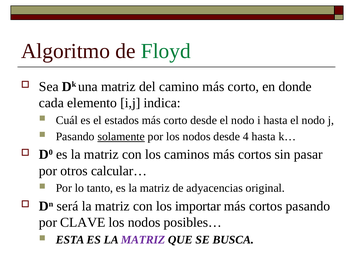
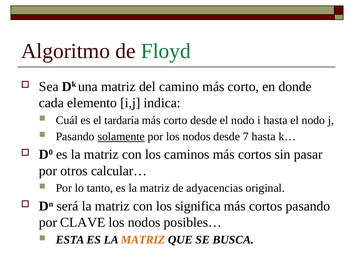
estados: estados -> tardaría
4: 4 -> 7
importar: importar -> significa
MATRIZ at (143, 240) colour: purple -> orange
